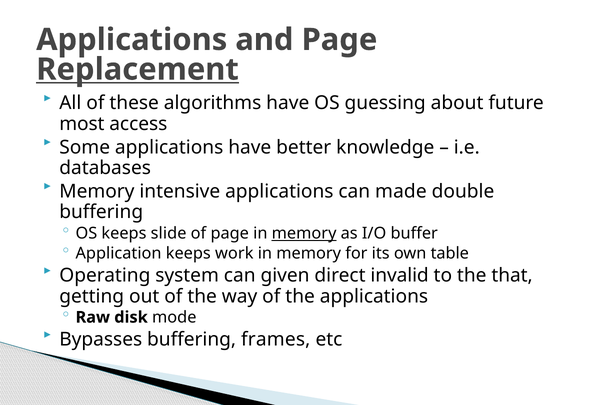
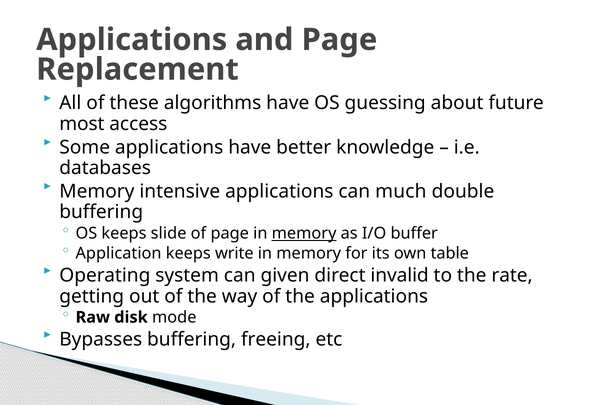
Replacement underline: present -> none
made: made -> much
work: work -> write
that: that -> rate
frames: frames -> freeing
